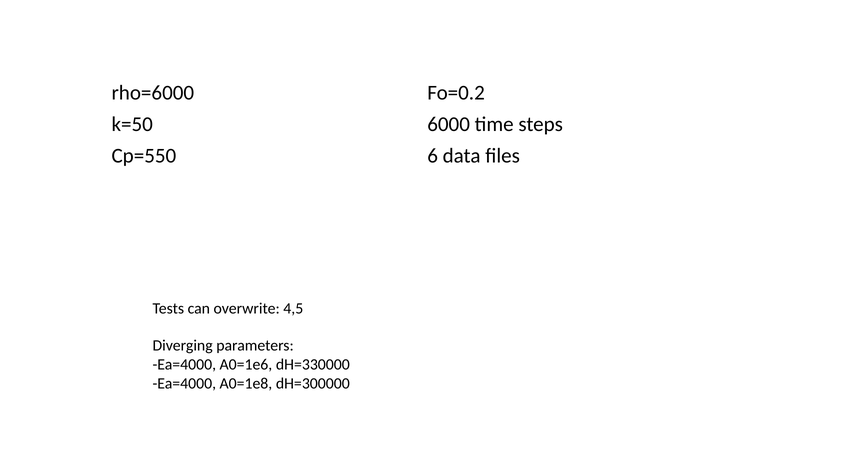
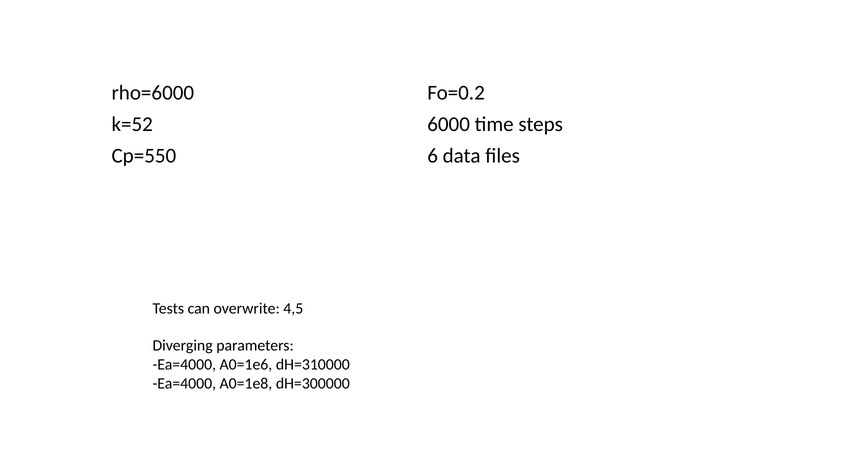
k=50: k=50 -> k=52
dH=330000: dH=330000 -> dH=310000
